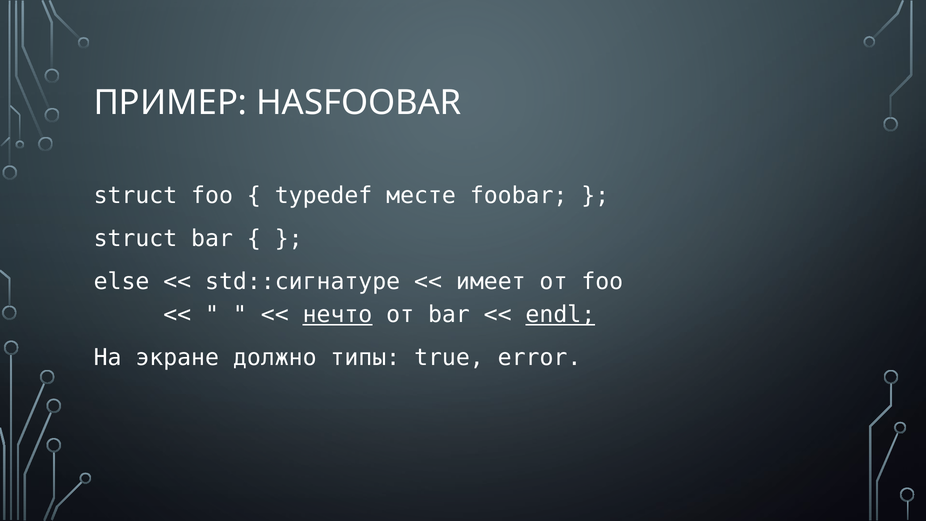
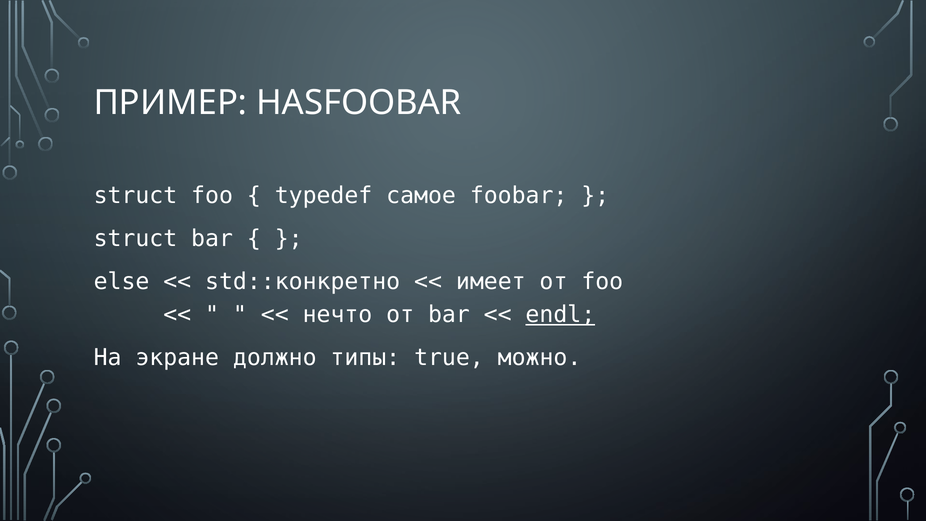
месте: месте -> самое
std::сигнатуре: std::сигнатуре -> std::конкретно
нечто underline: present -> none
error: error -> можно
